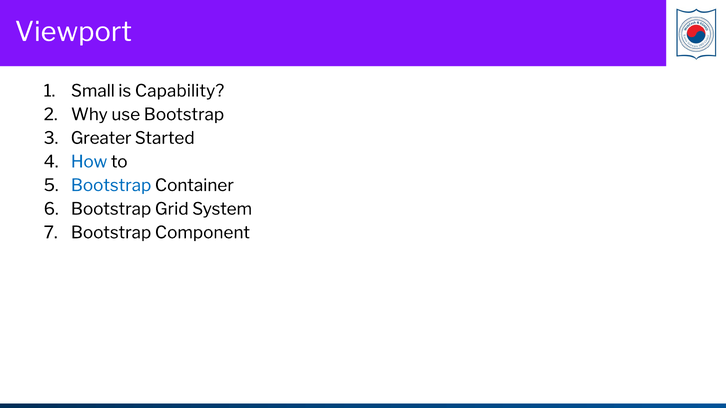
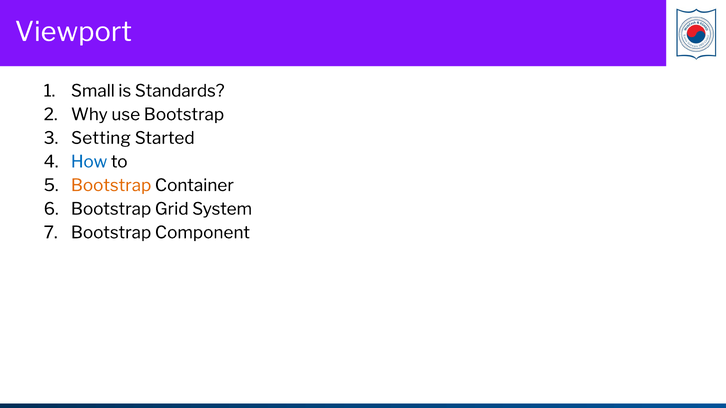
Capability: Capability -> Standards
Greater: Greater -> Setting
Bootstrap at (111, 186) colour: blue -> orange
